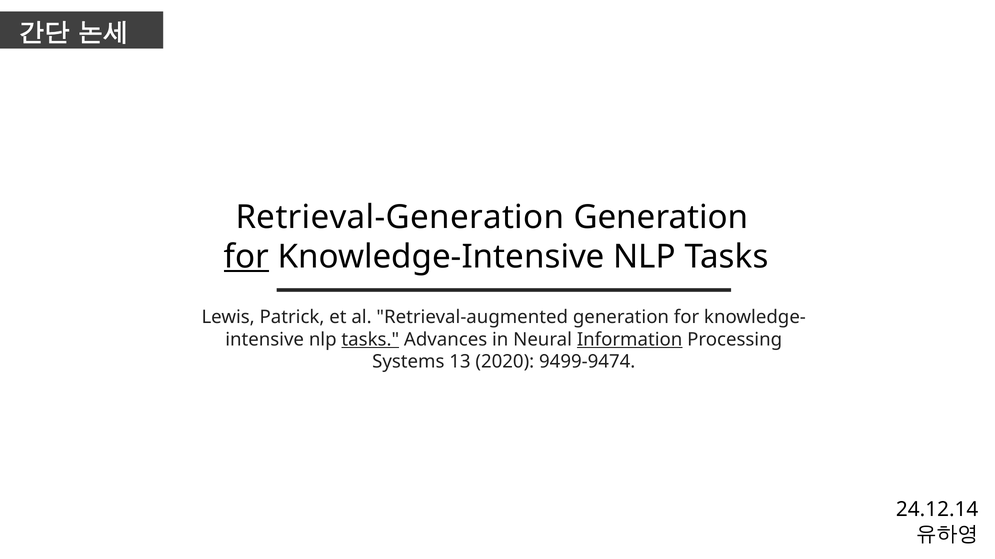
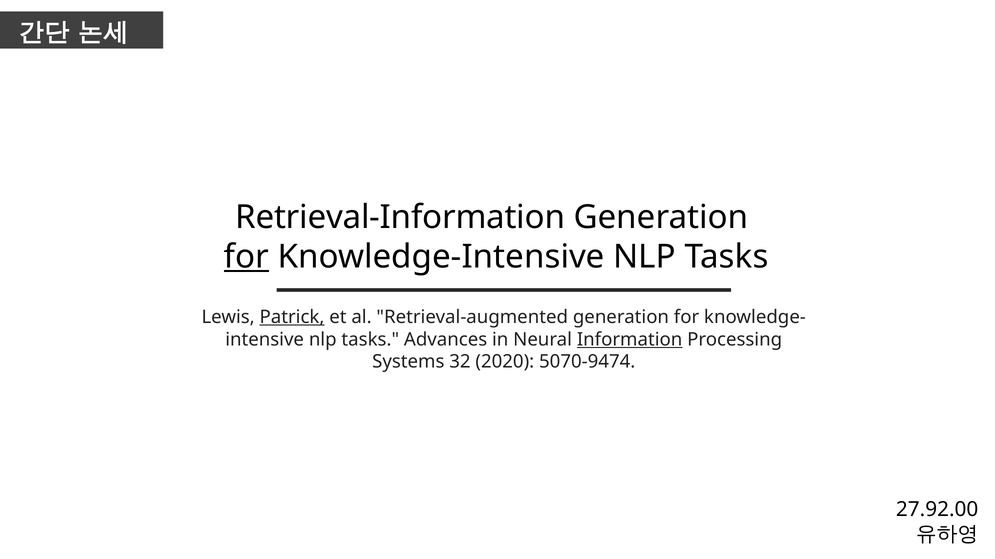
Retrieval-Generation: Retrieval-Generation -> Retrieval-Information
Patrick underline: none -> present
tasks at (370, 340) underline: present -> none
13: 13 -> 32
9499-9474: 9499-9474 -> 5070-9474
24.12.14: 24.12.14 -> 27.92.00
